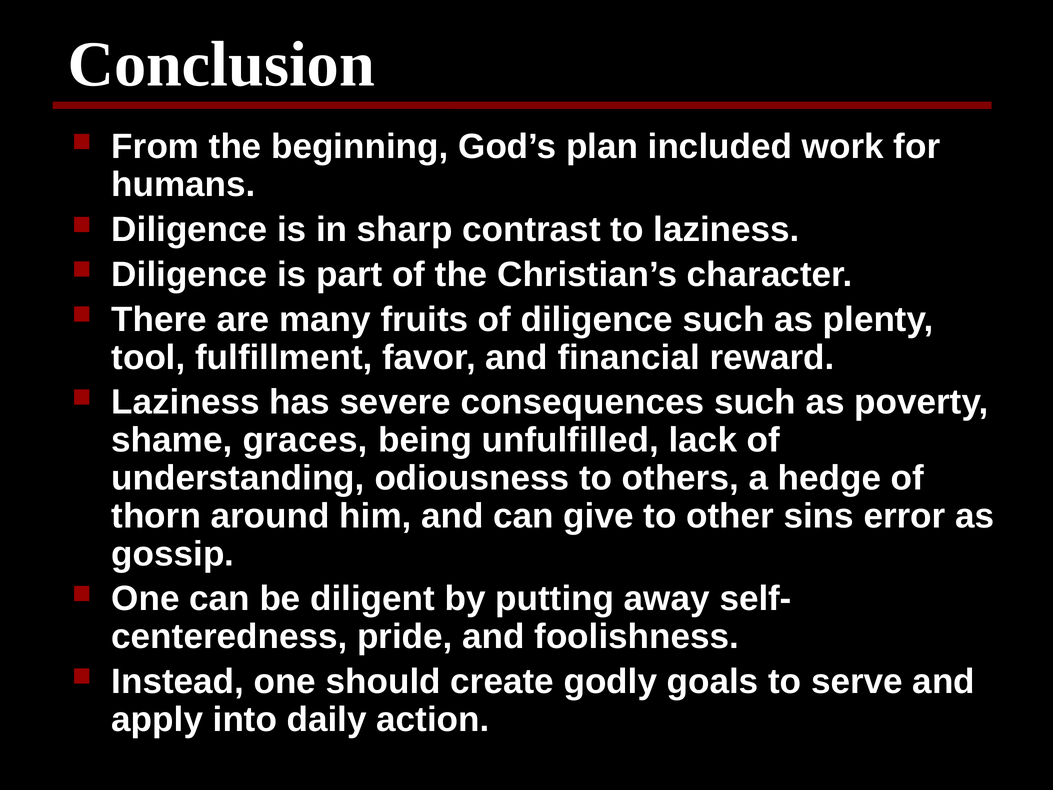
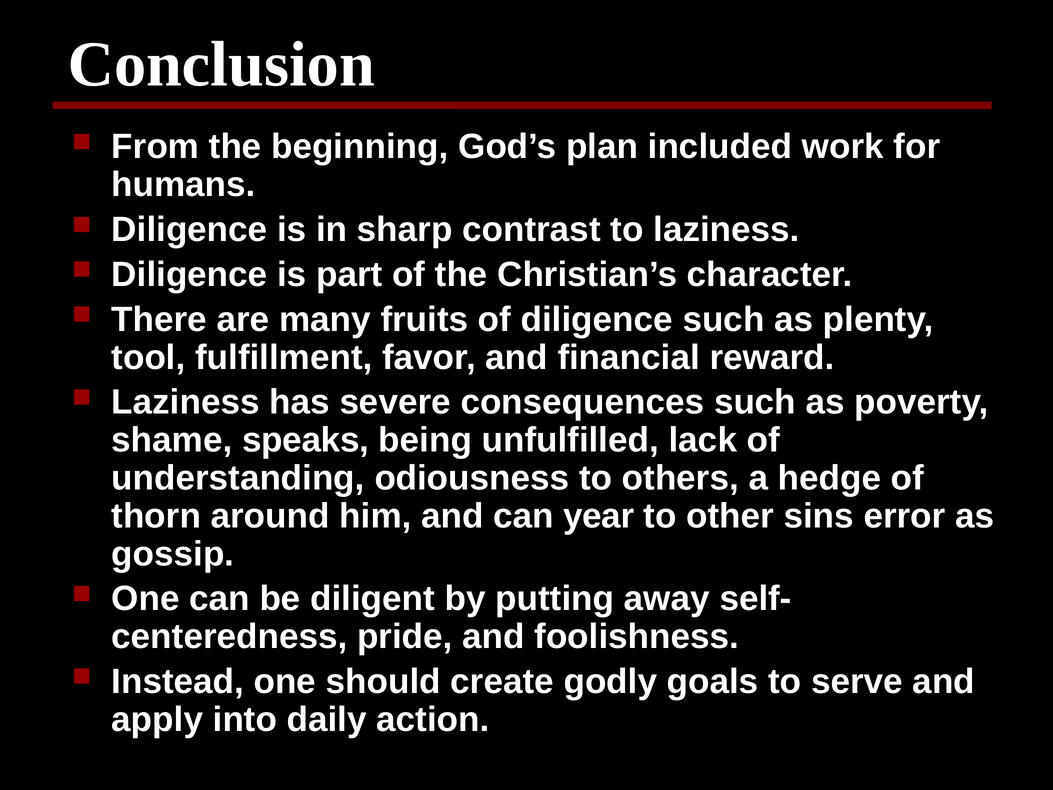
graces: graces -> speaks
give: give -> year
